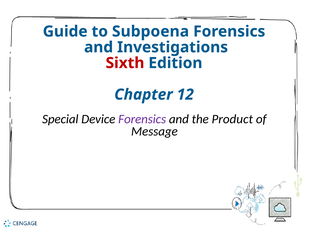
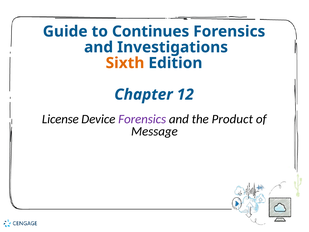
Subpoena: Subpoena -> Continues
Sixth colour: red -> orange
Special: Special -> License
